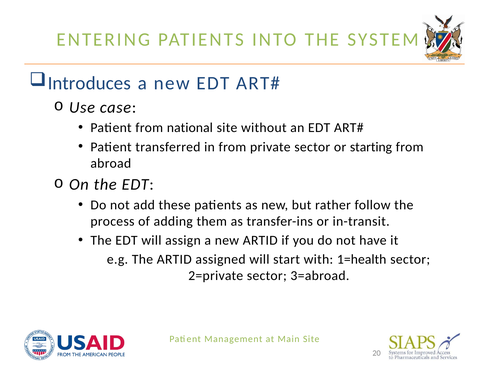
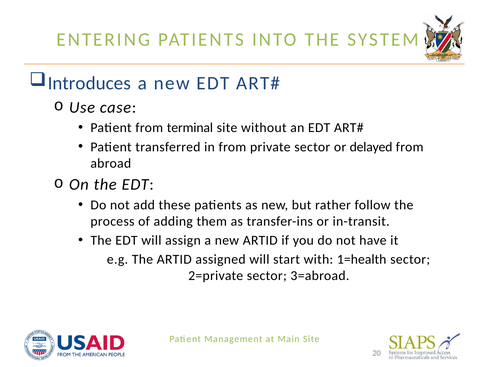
national: national -> terminal
starting: starting -> delayed
